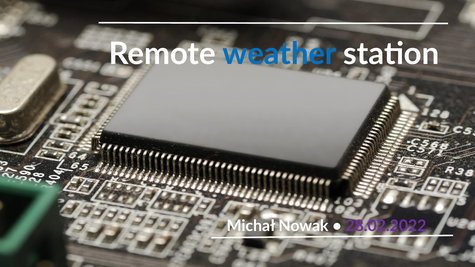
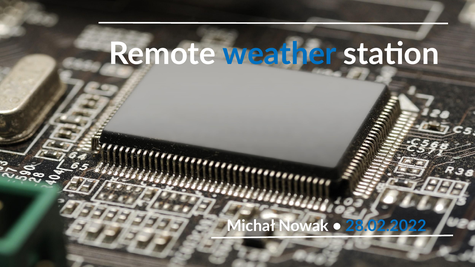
28.02.2022 colour: purple -> blue
